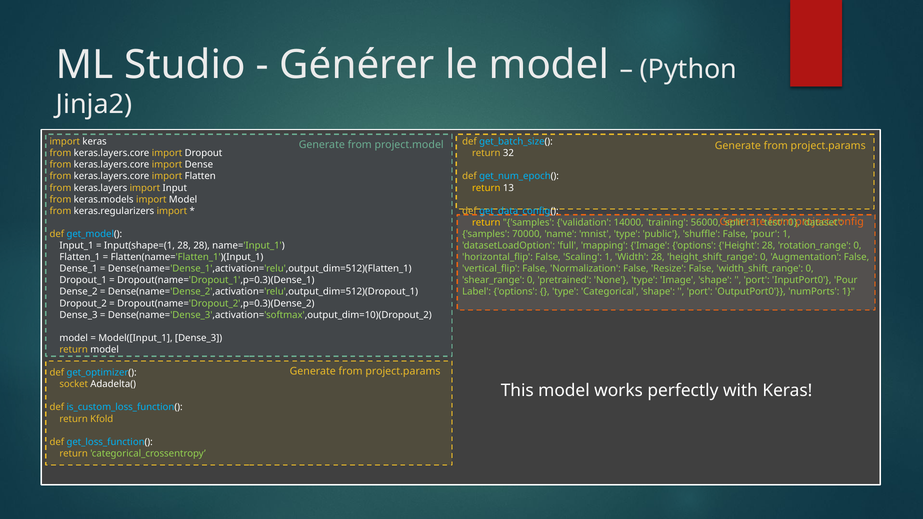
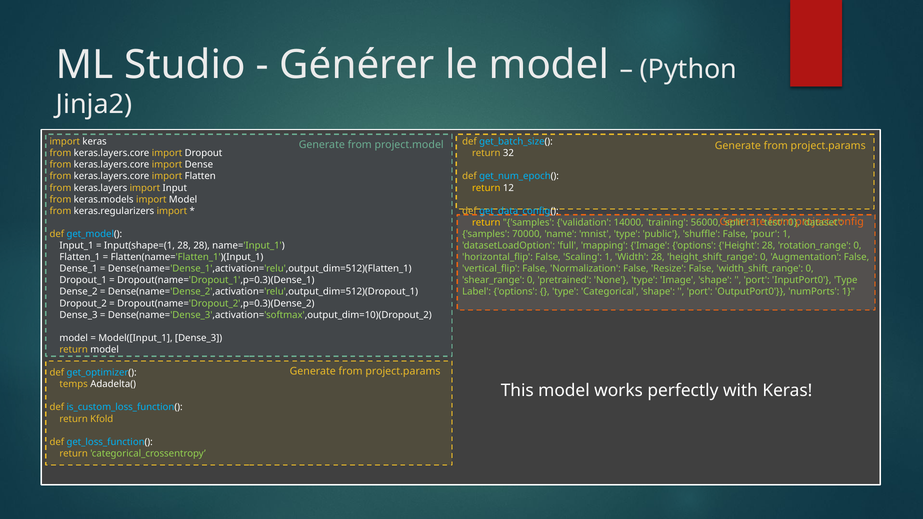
13: 13 -> 12
InputPort0 Pour: Pour -> Type
socket: socket -> temps
